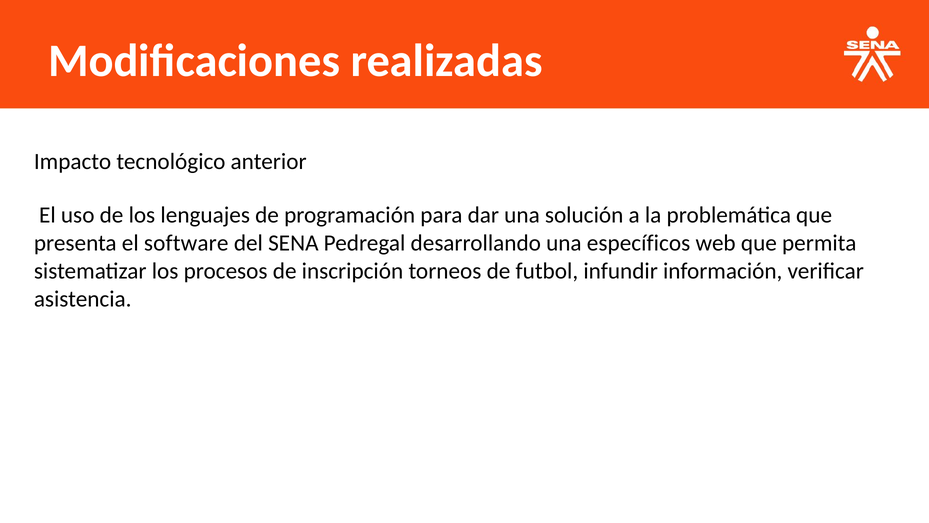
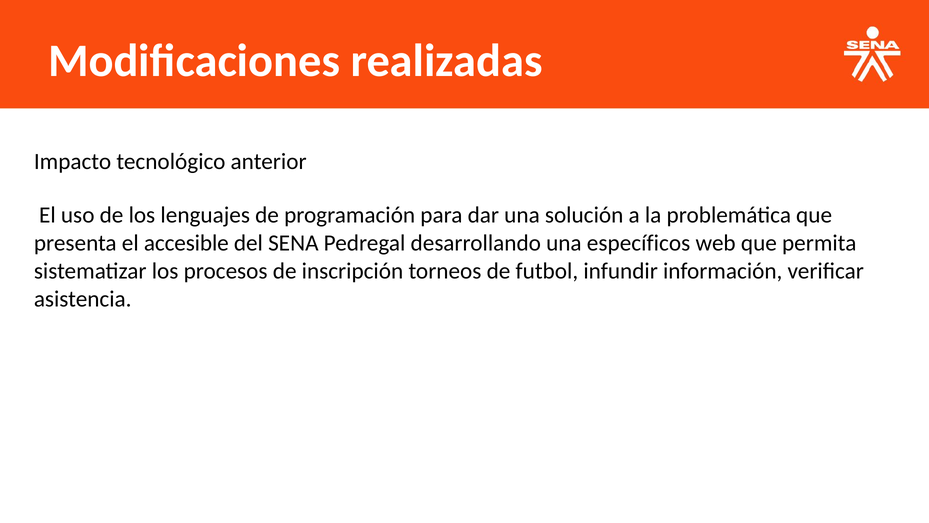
software: software -> accesible
